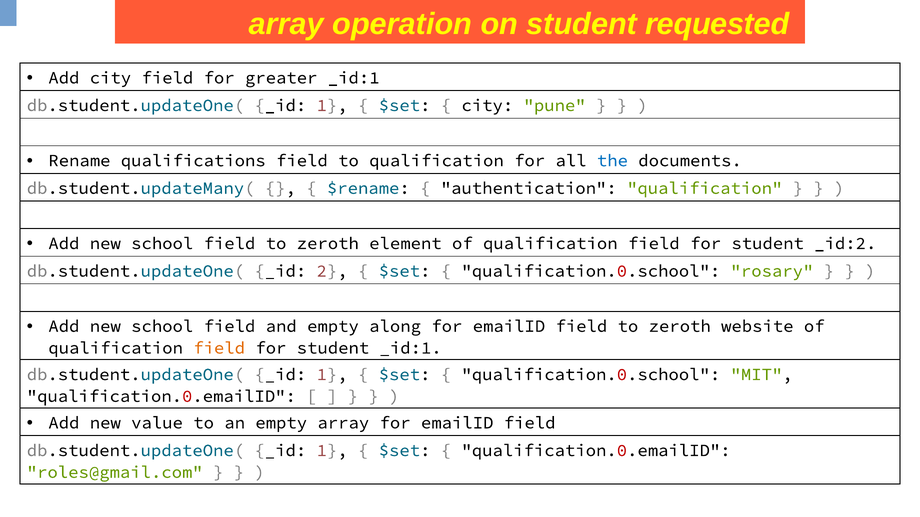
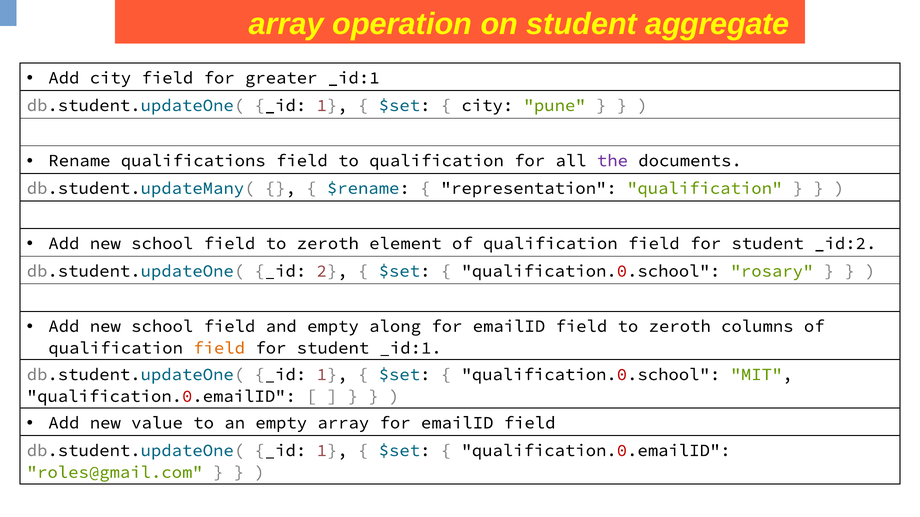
requested: requested -> aggregate
the colour: blue -> purple
authentication: authentication -> representation
website: website -> columns
